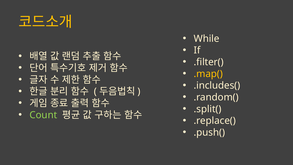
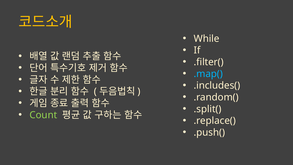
.map( colour: yellow -> light blue
